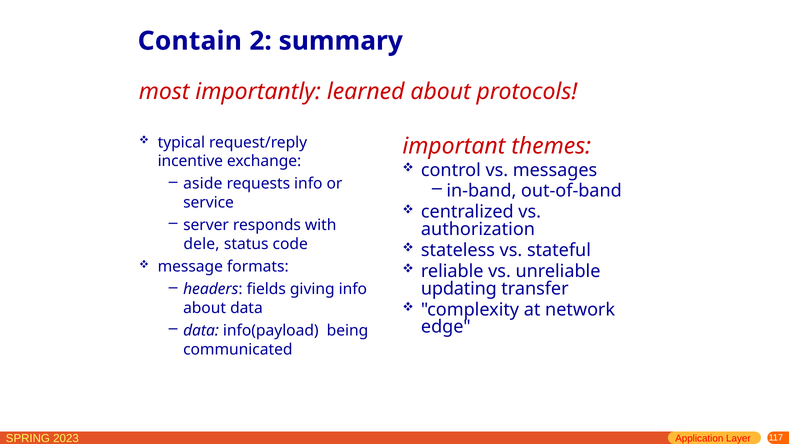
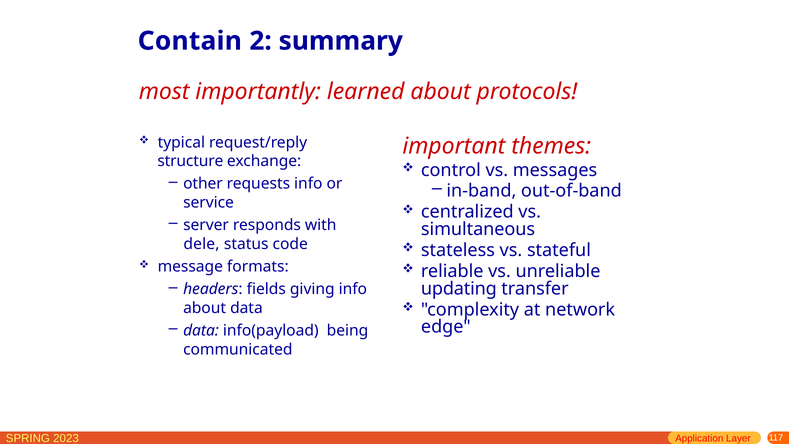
incentive: incentive -> structure
aside: aside -> other
authorization: authorization -> simultaneous
